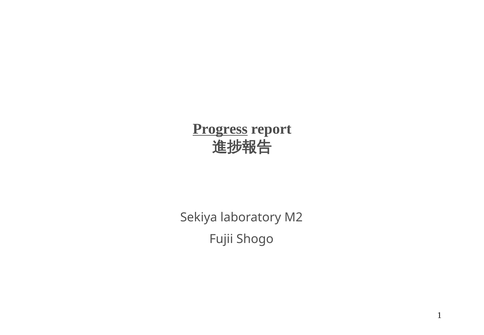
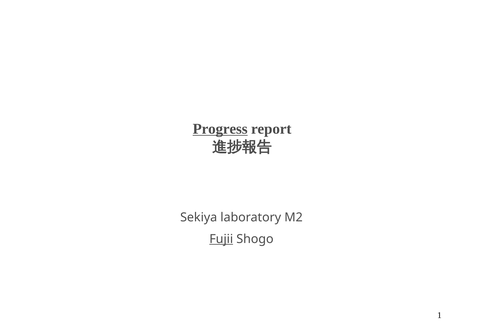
Fujii underline: none -> present
